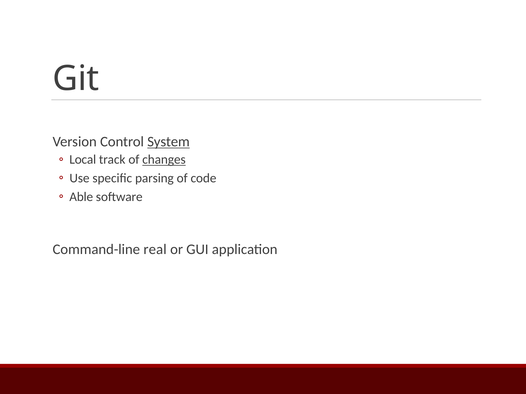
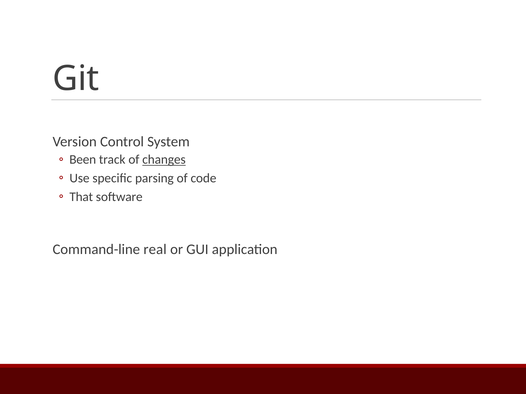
System underline: present -> none
Local: Local -> Been
Able: Able -> That
